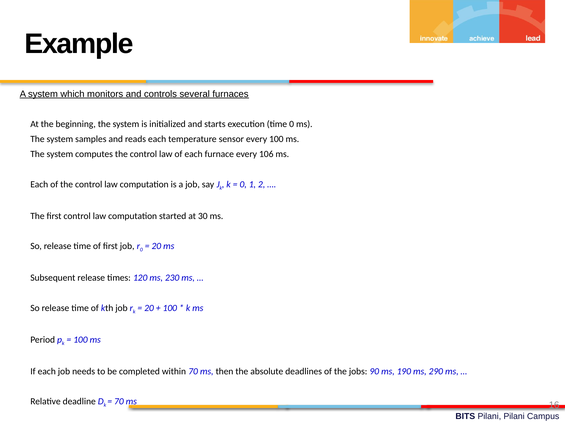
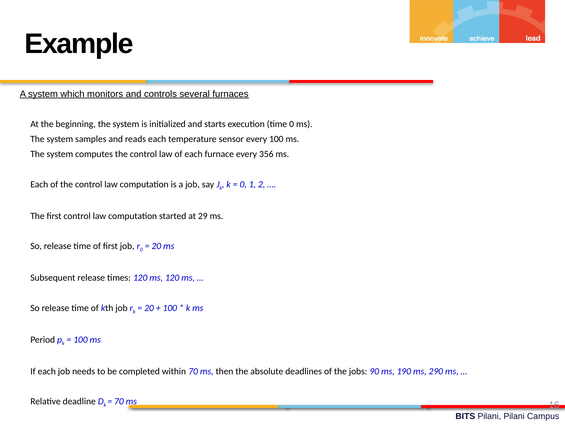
106: 106 -> 356
30: 30 -> 29
ms 230: 230 -> 120
